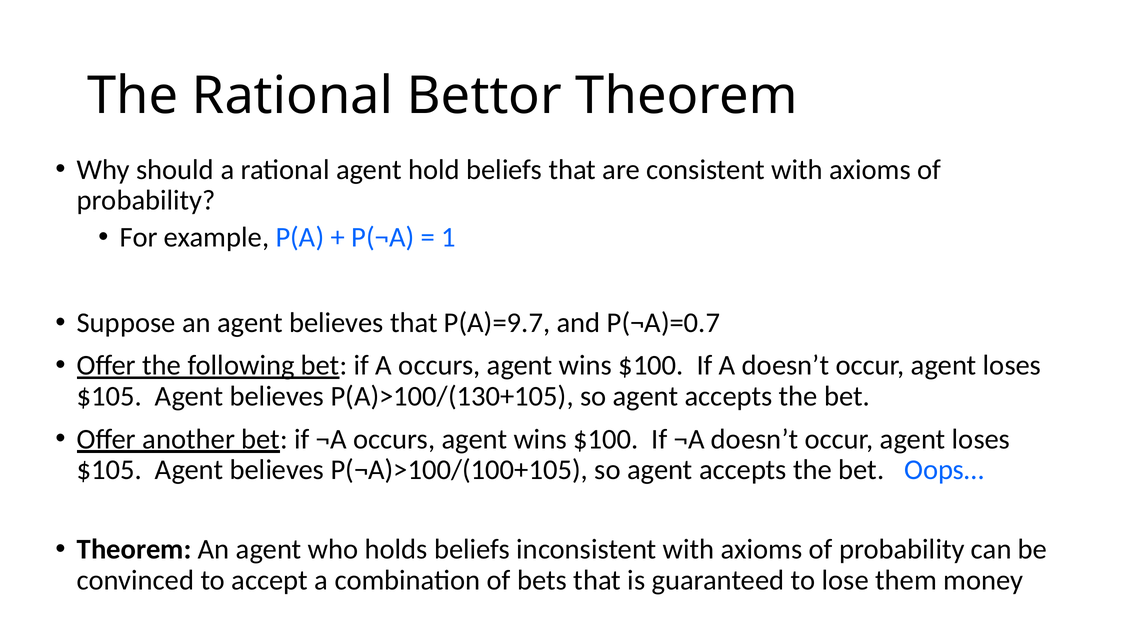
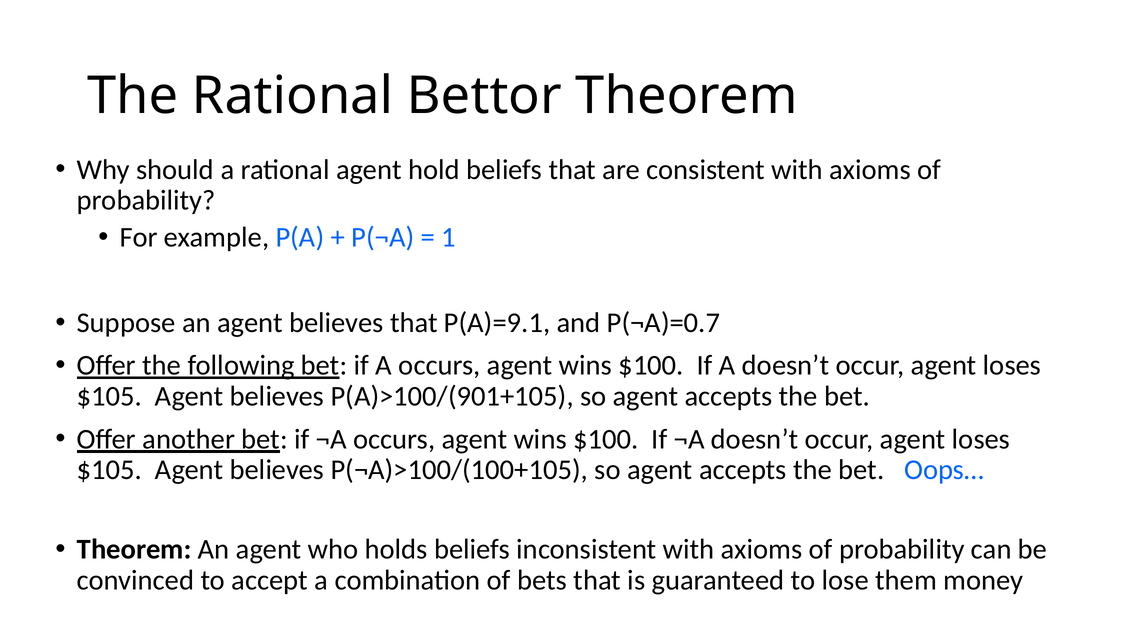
P(A)=9.7: P(A)=9.7 -> P(A)=9.1
P(A)>100/(130+105: P(A)>100/(130+105 -> P(A)>100/(901+105
